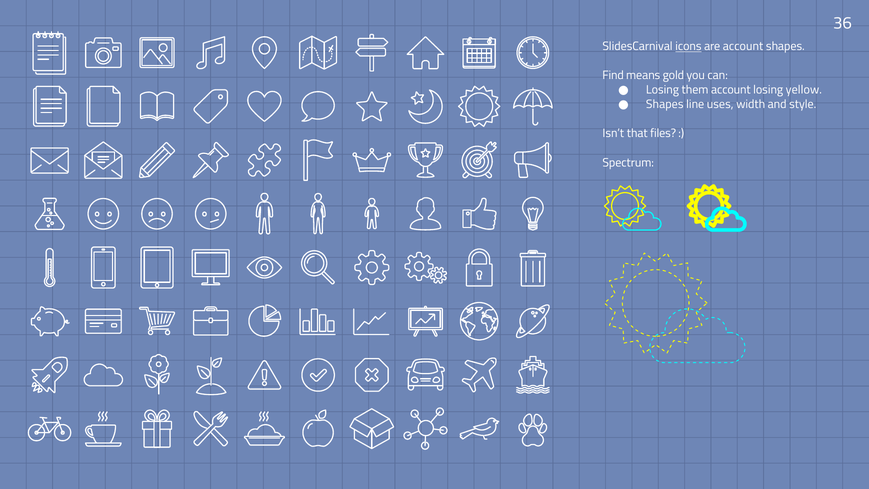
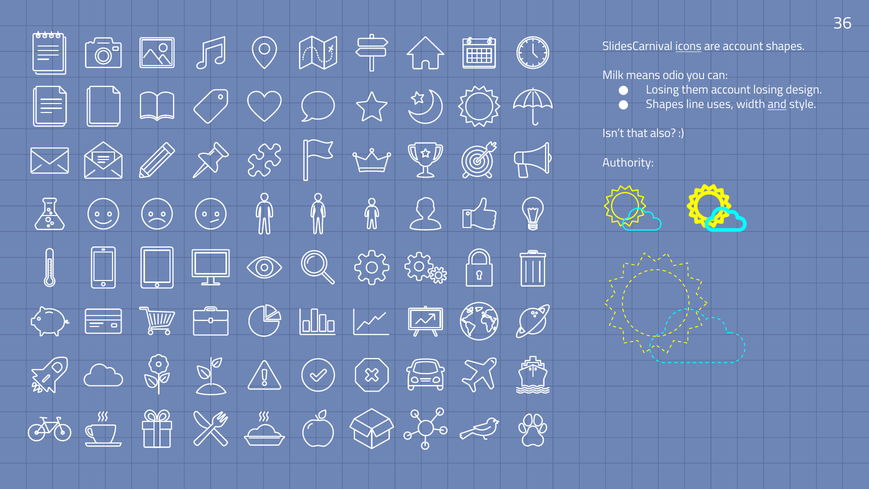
Find: Find -> Milk
gold: gold -> odio
yellow: yellow -> design
and underline: none -> present
files: files -> also
Spectrum: Spectrum -> Authority
